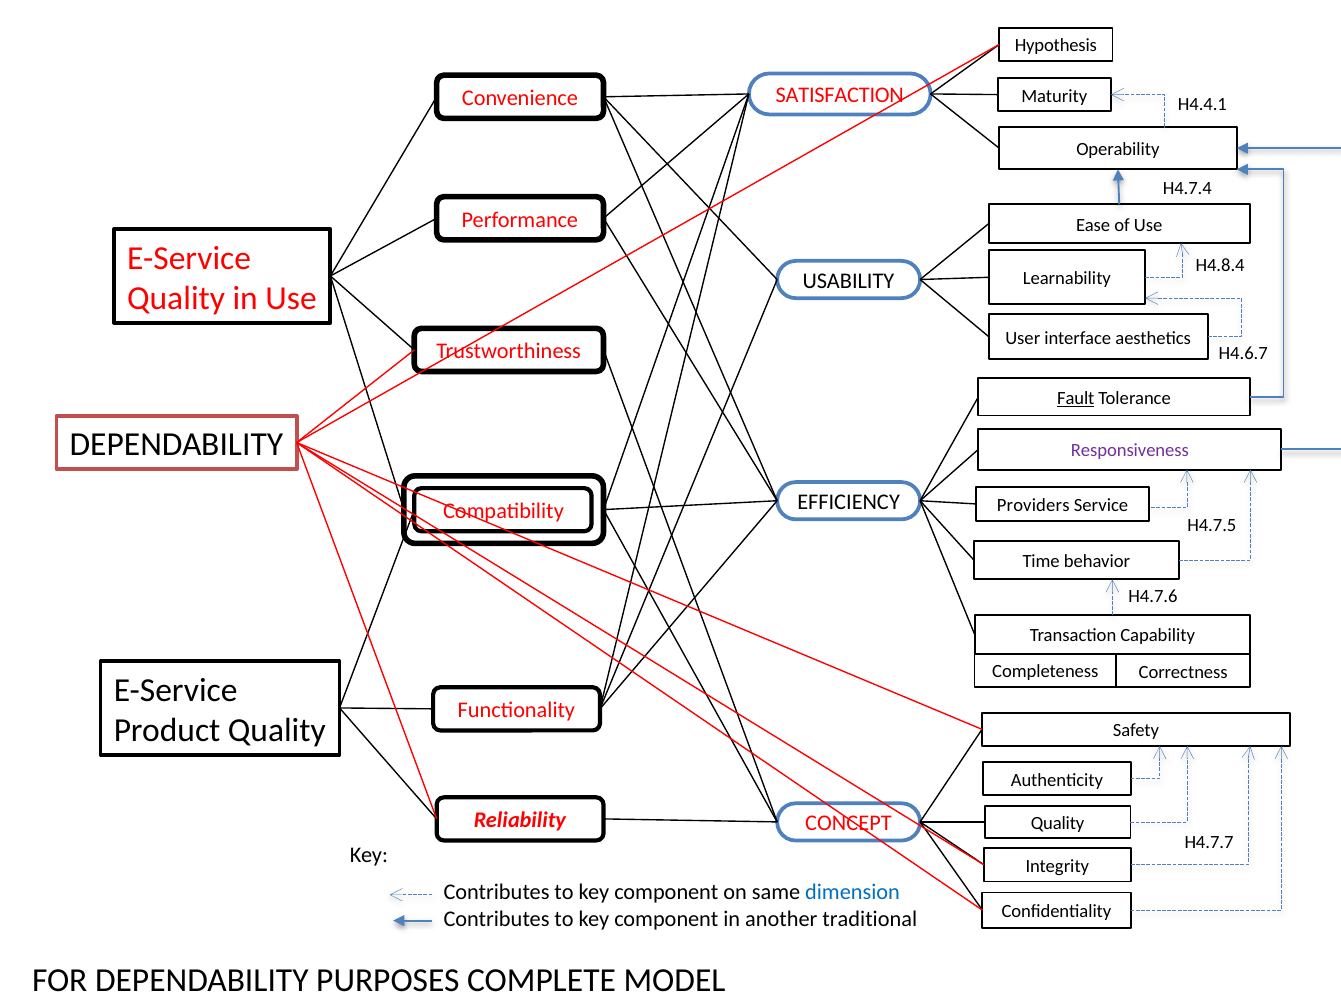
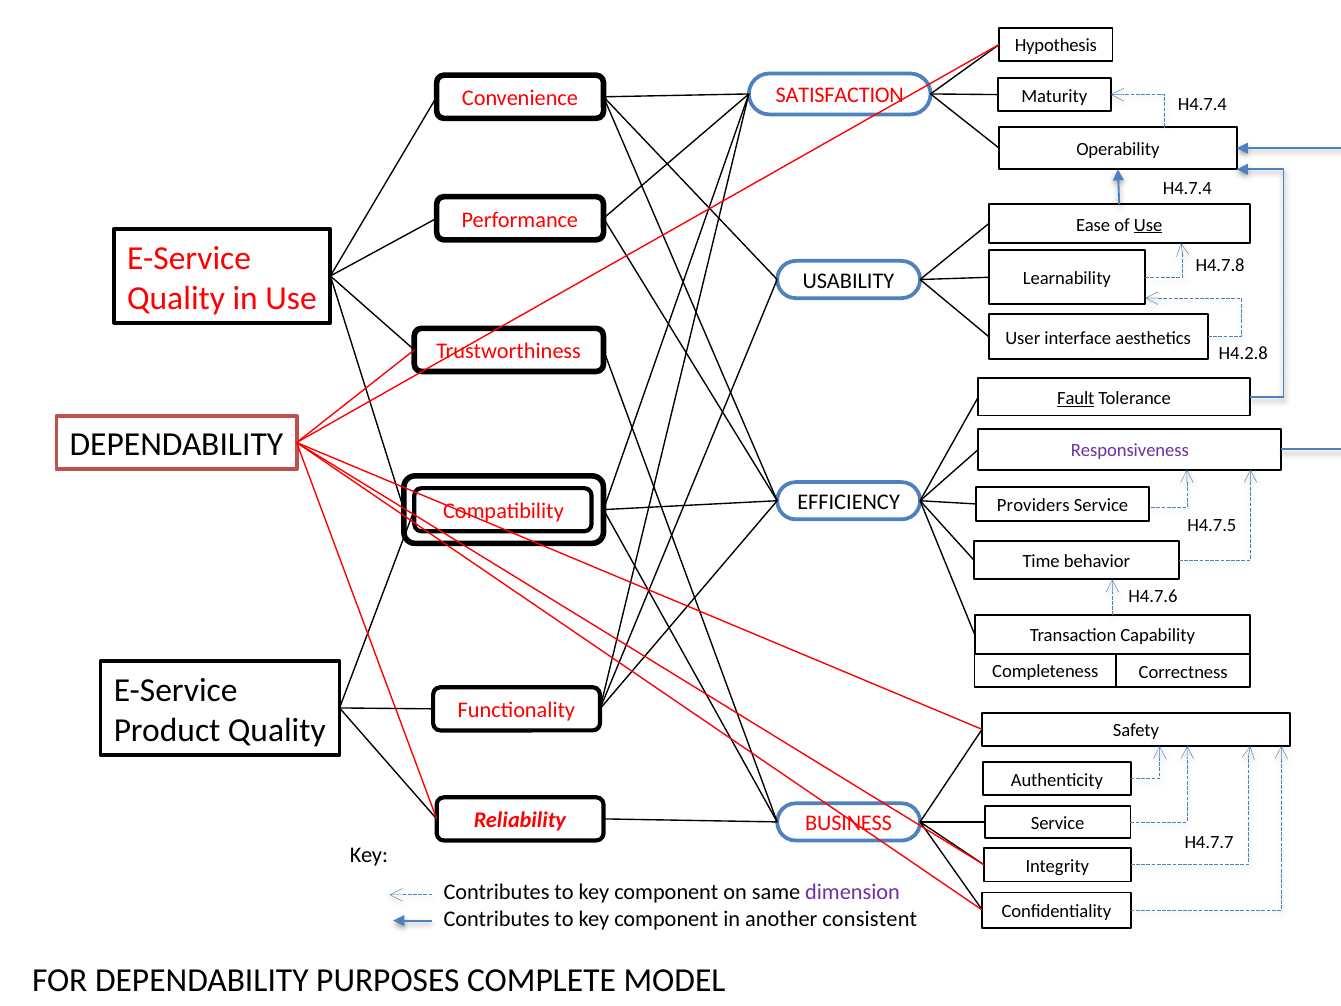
H4.4.1 at (1202, 105): H4.4.1 -> H4.7.4
Use at (1148, 225) underline: none -> present
H4.8.4: H4.8.4 -> H4.7.8
H4.6.7: H4.6.7 -> H4.2.8
CONCEPT: CONCEPT -> BUSINESS
Quality at (1058, 823): Quality -> Service
dimension colour: blue -> purple
traditional: traditional -> consistent
